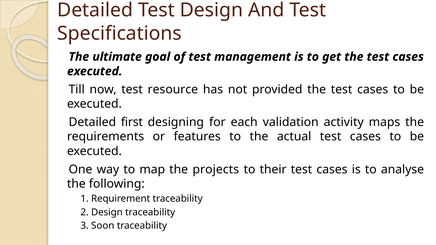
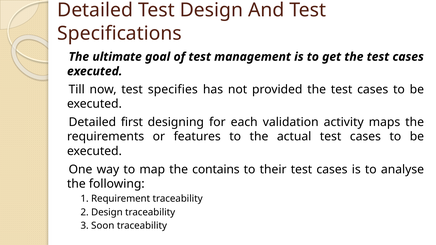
resource: resource -> specifies
projects: projects -> contains
